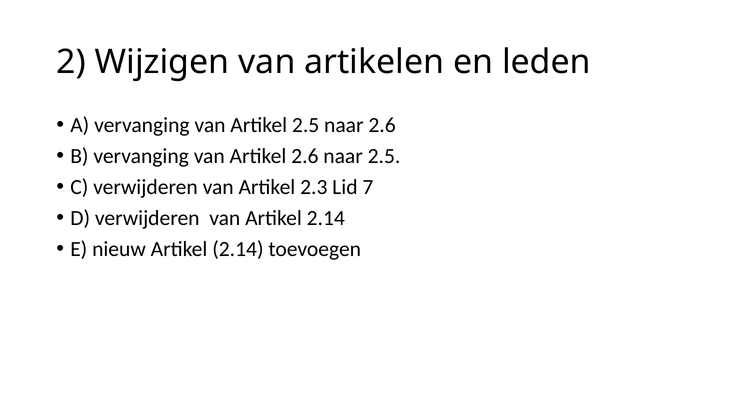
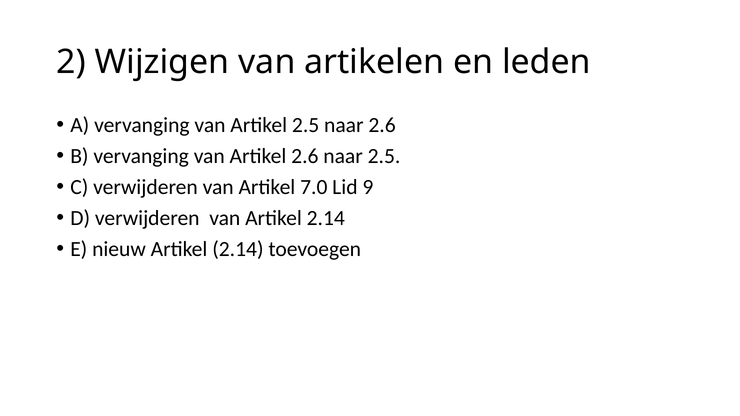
2.3: 2.3 -> 7.0
7: 7 -> 9
